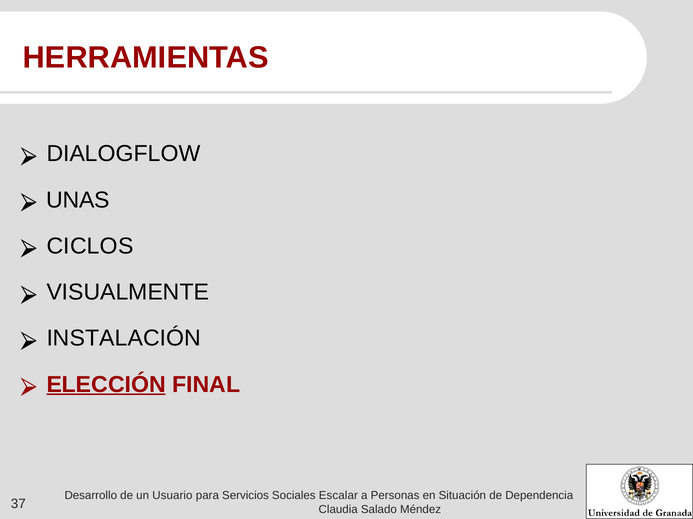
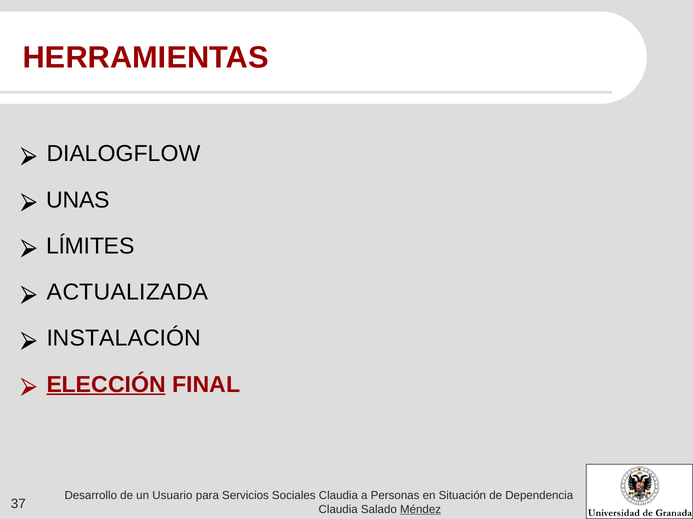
CICLOS: CICLOS -> LÍMITES
VISUALMENTE: VISUALMENTE -> ACTUALIZADA
Sociales Escalar: Escalar -> Claudia
Méndez underline: none -> present
